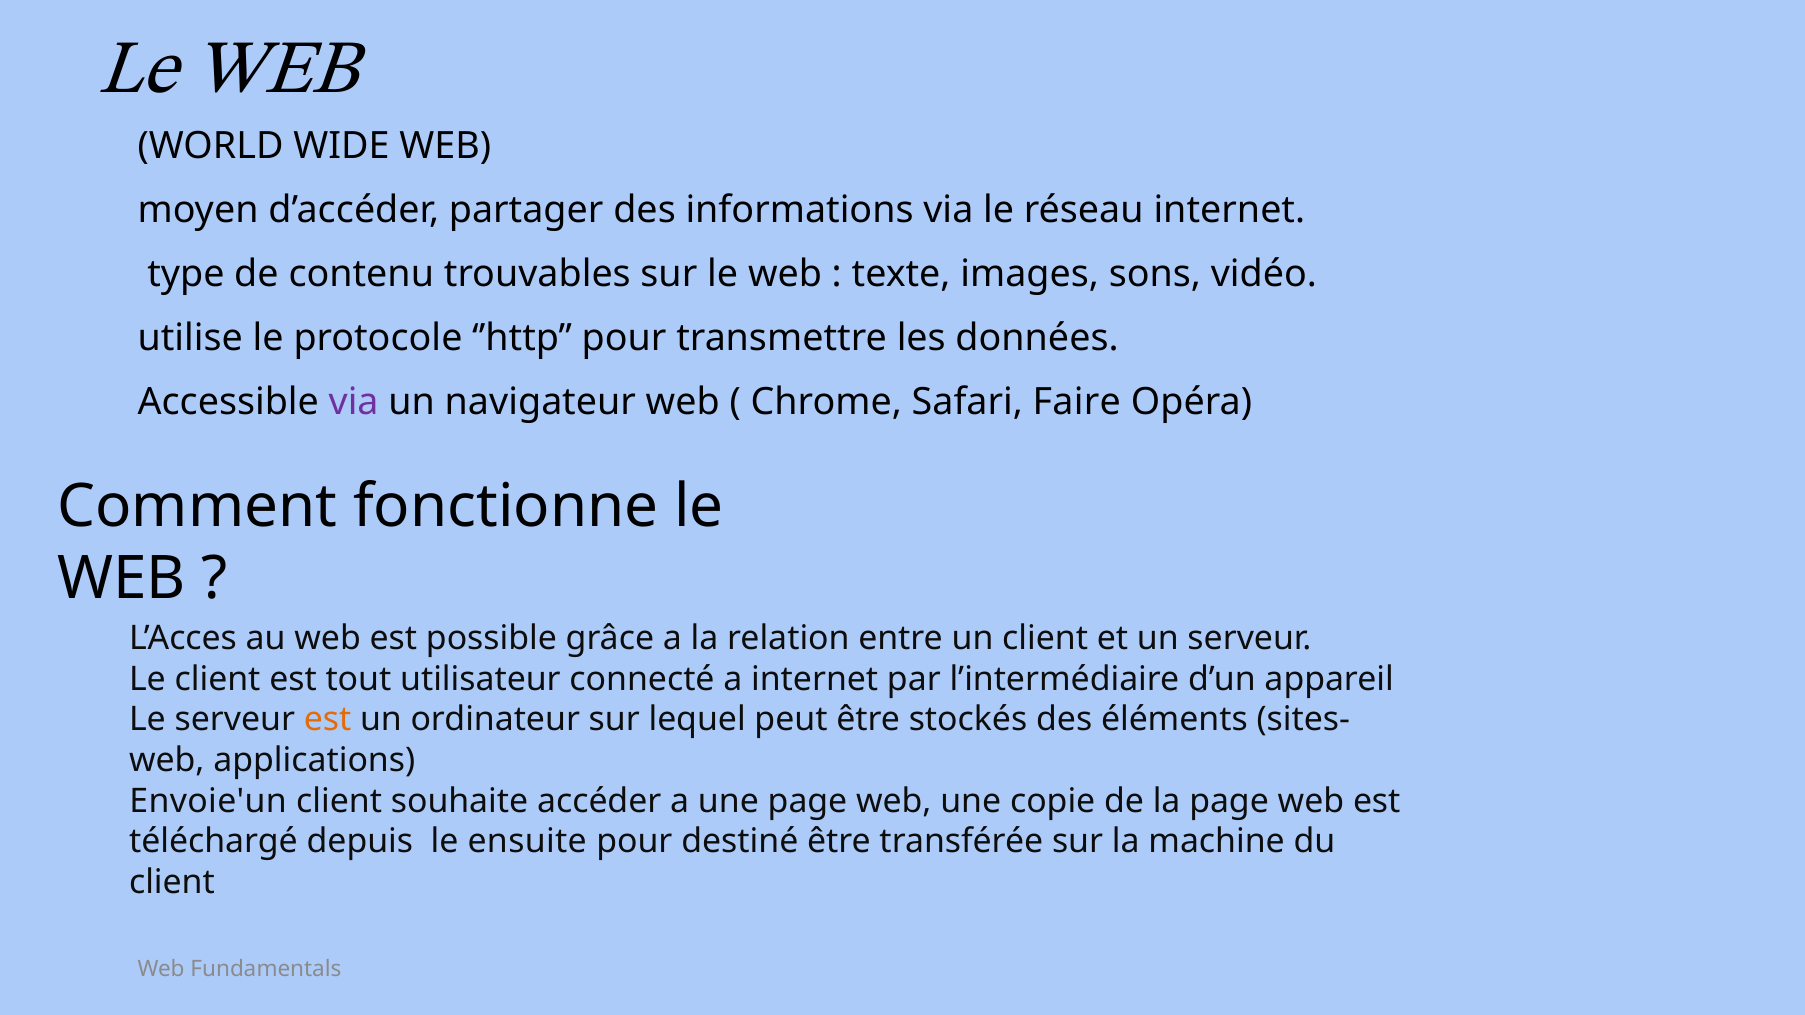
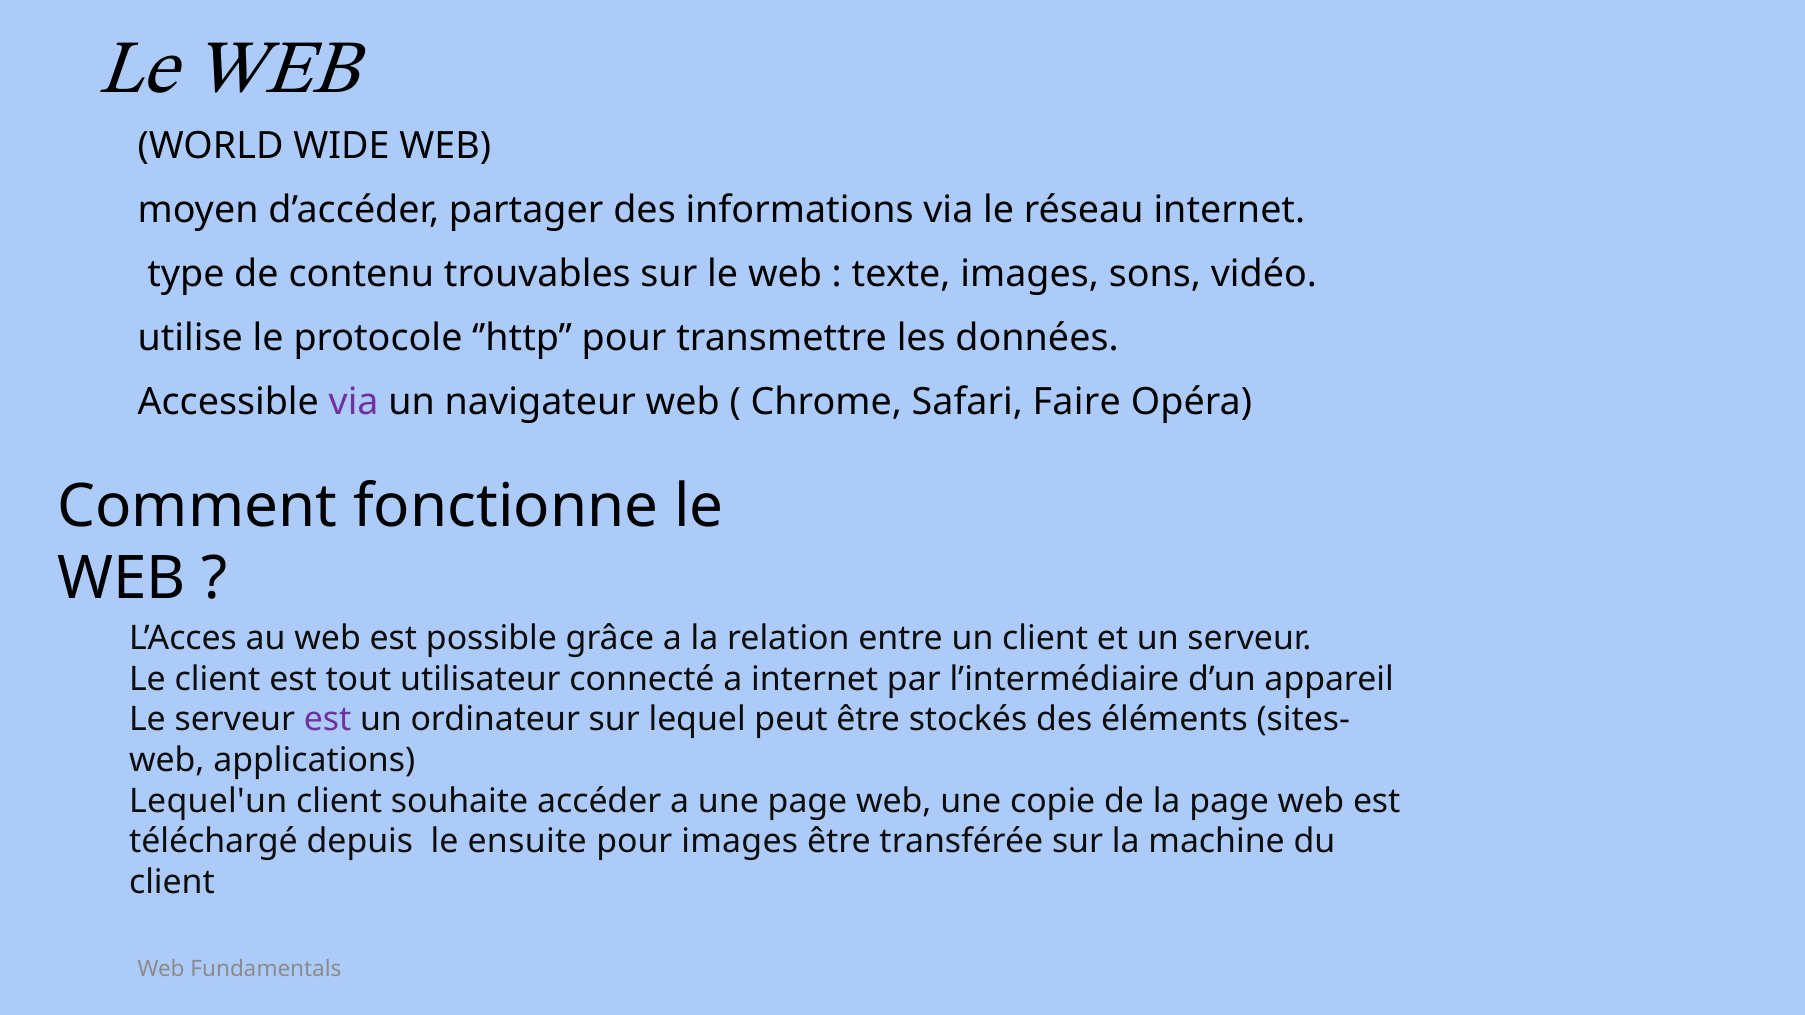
est at (328, 720) colour: orange -> purple
Envoie'un: Envoie'un -> Lequel'un
pour destiné: destiné -> images
